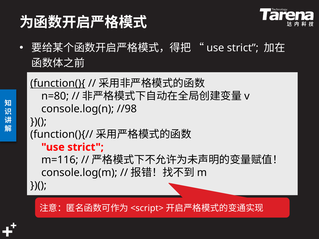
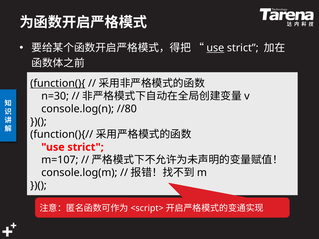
use at (215, 48) underline: none -> present
n=80: n=80 -> n=30
//98: //98 -> //80
m=116: m=116 -> m=107
